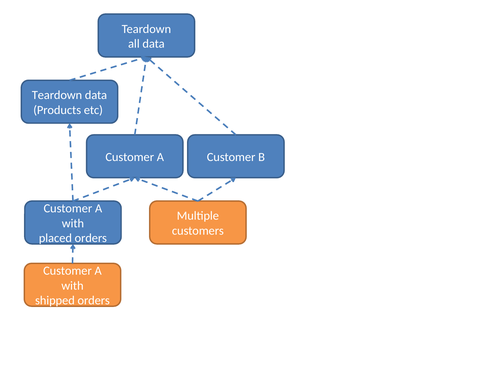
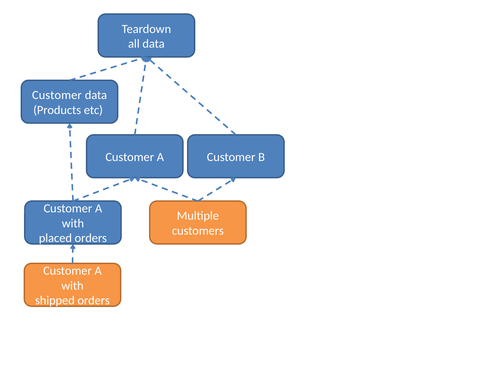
Teardown at (57, 95): Teardown -> Customer
